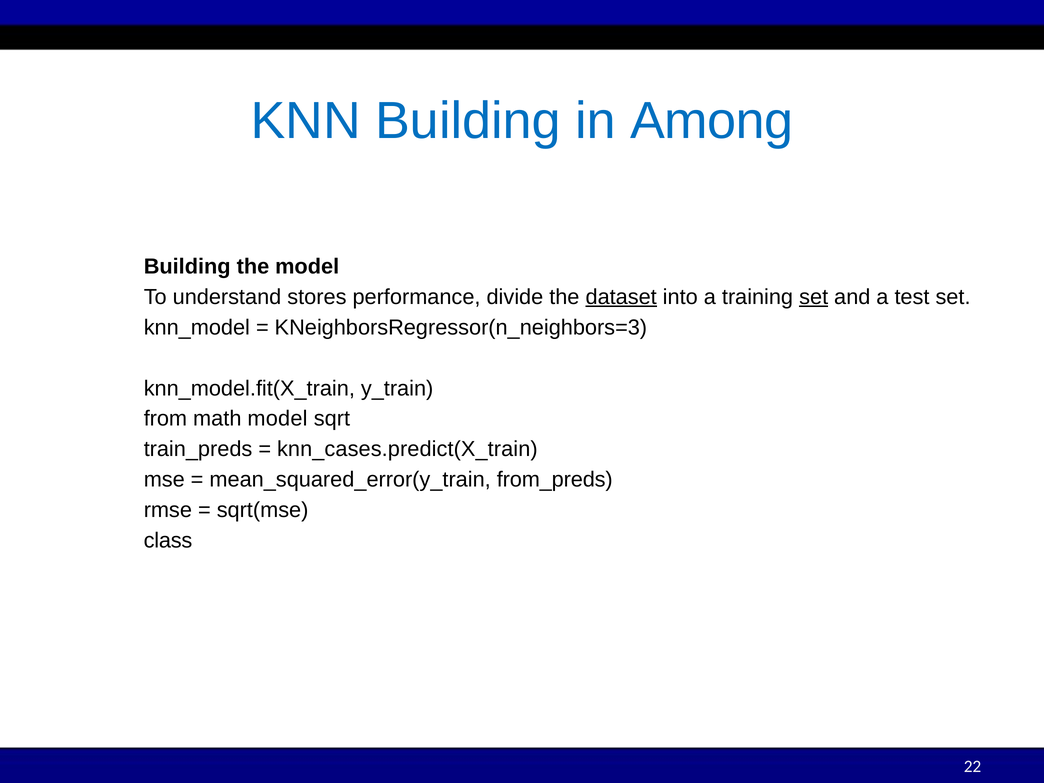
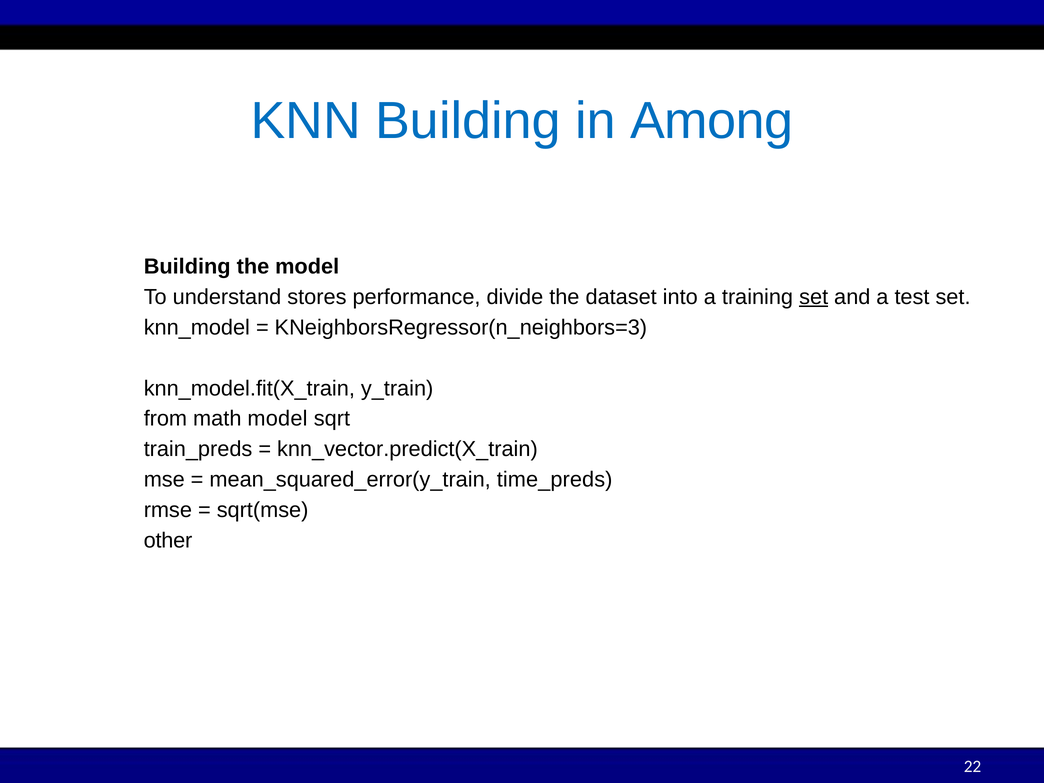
dataset underline: present -> none
knn_cases.predict(X_train: knn_cases.predict(X_train -> knn_vector.predict(X_train
from_preds: from_preds -> time_preds
class: class -> other
